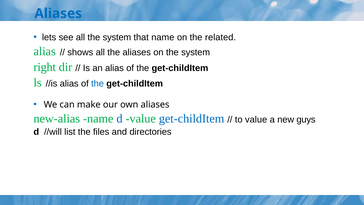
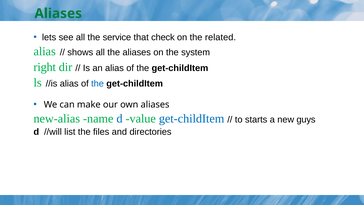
Aliases at (58, 13) colour: blue -> green
all the system: system -> service
that name: name -> check
to value: value -> starts
